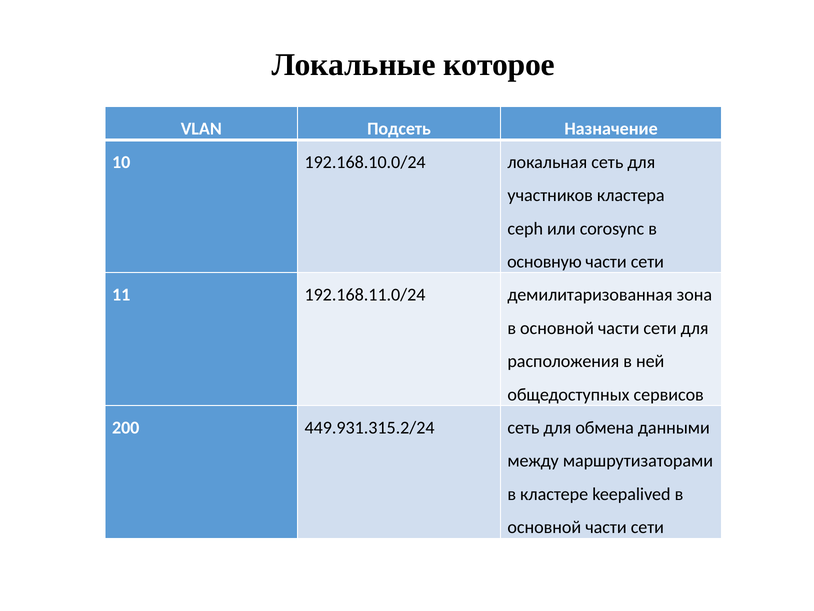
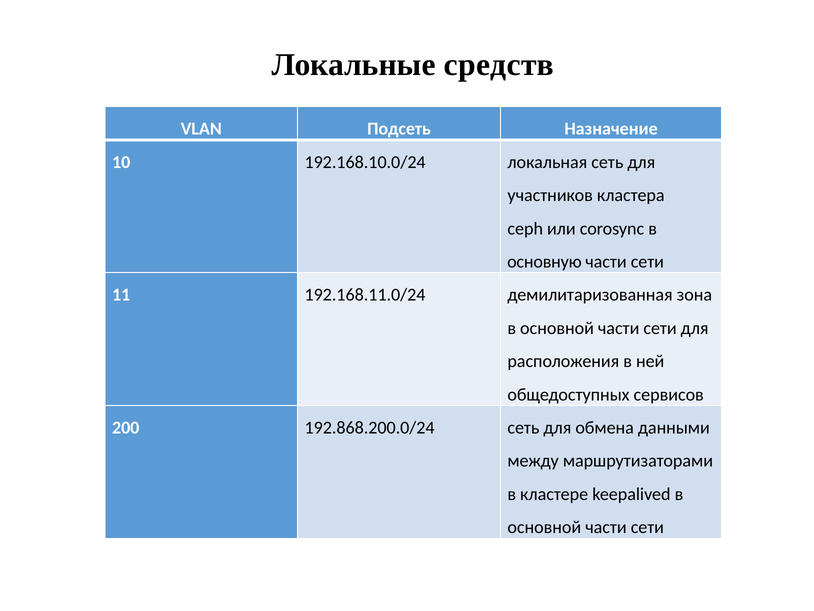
которое: которое -> средств
449.931.315.2/24: 449.931.315.2/24 -> 192.868.200.0/24
